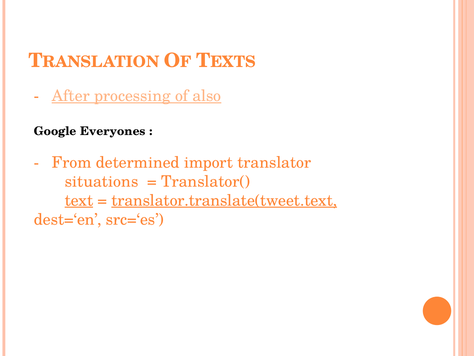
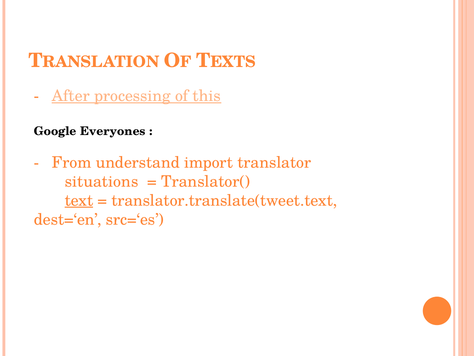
also: also -> this
determined: determined -> understand
translator.translate(tweet.text underline: present -> none
